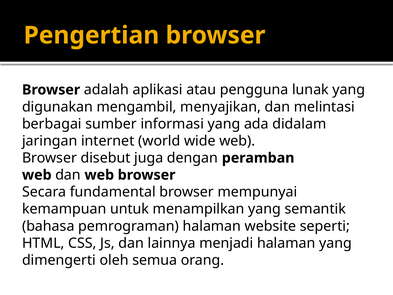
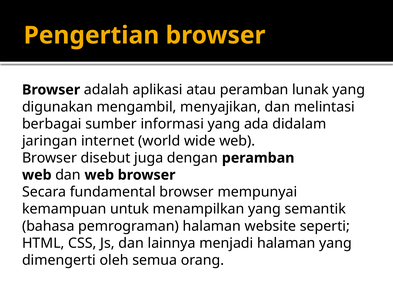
atau pengguna: pengguna -> peramban
